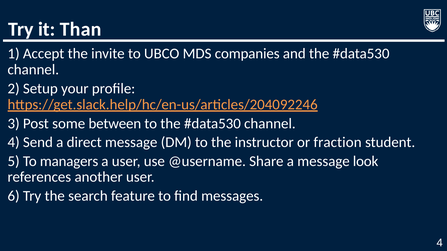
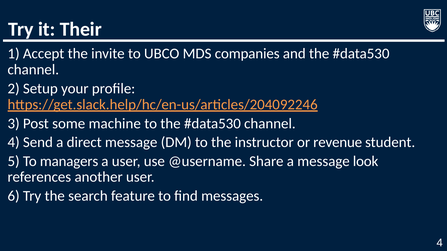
Than: Than -> Their
between: between -> machine
fraction: fraction -> revenue
